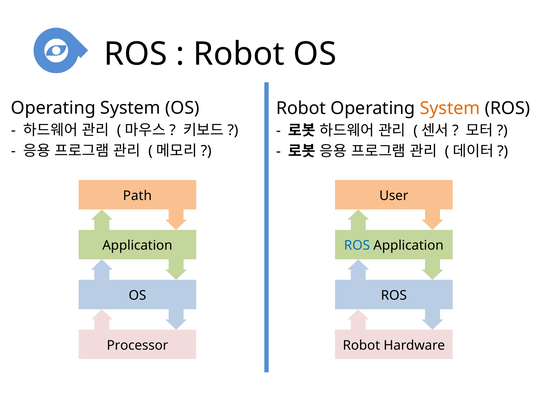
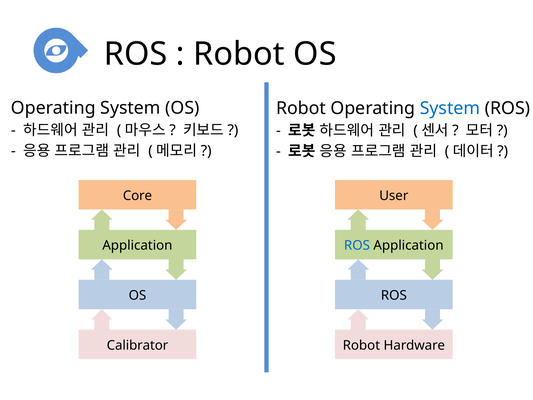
System at (450, 108) colour: orange -> blue
Path: Path -> Core
Processor: Processor -> Calibrator
